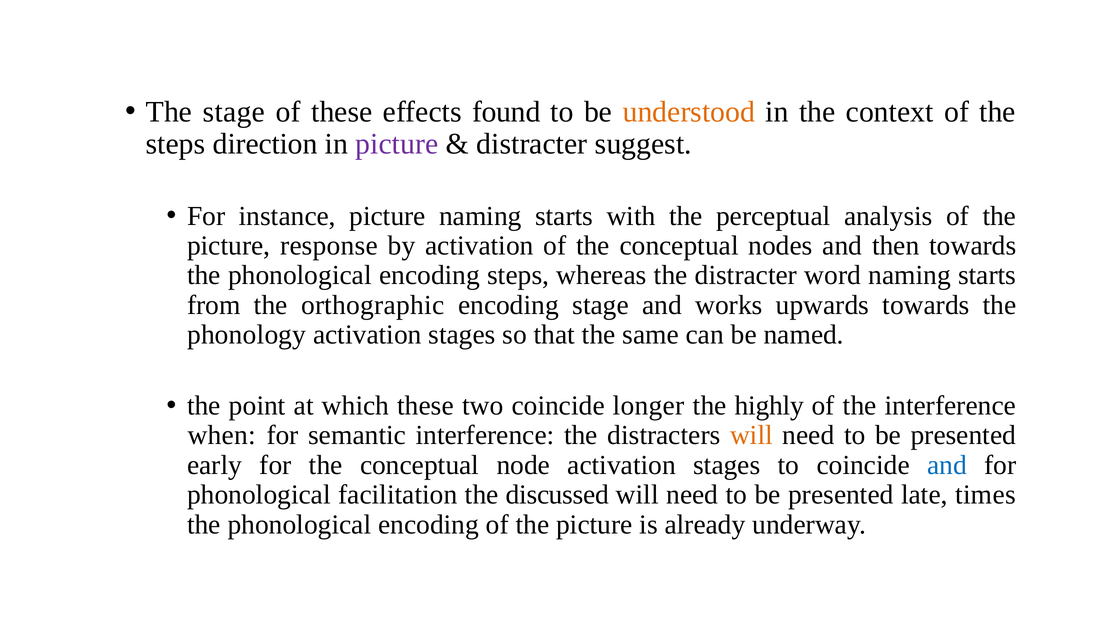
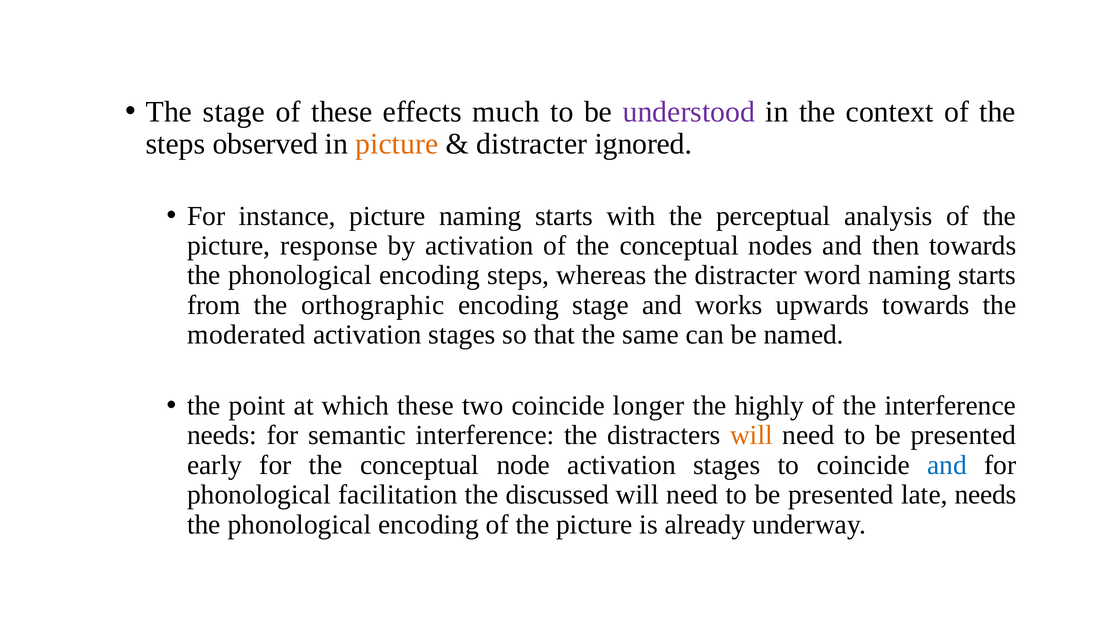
found: found -> much
understood colour: orange -> purple
direction: direction -> observed
picture at (397, 144) colour: purple -> orange
suggest: suggest -> ignored
phonology: phonology -> moderated
when at (222, 436): when -> needs
late times: times -> needs
